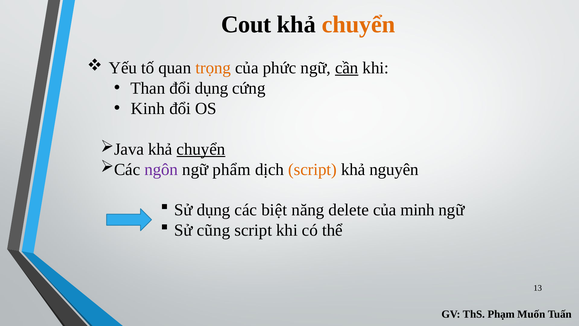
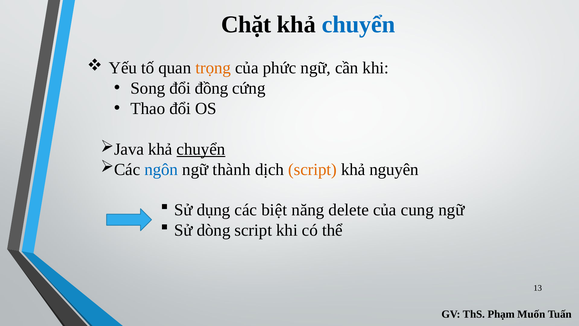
Cout: Cout -> Chặt
chuyển at (359, 24) colour: orange -> blue
cần underline: present -> none
Than: Than -> Song
đổi dụng: dụng -> đồng
Kinh: Kinh -> Thao
ngôn colour: purple -> blue
phẩm: phẩm -> thành
minh: minh -> cung
cũng: cũng -> dòng
